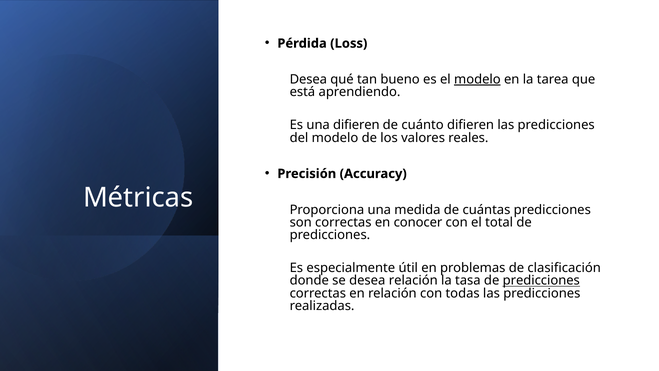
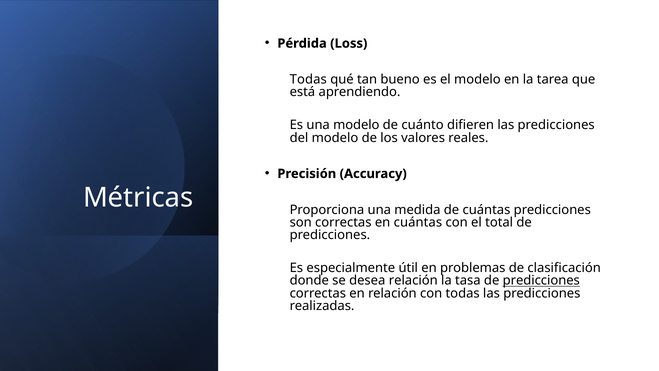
Desea at (308, 79): Desea -> Todas
modelo at (477, 79) underline: present -> none
una difieren: difieren -> modelo
en conocer: conocer -> cuántas
